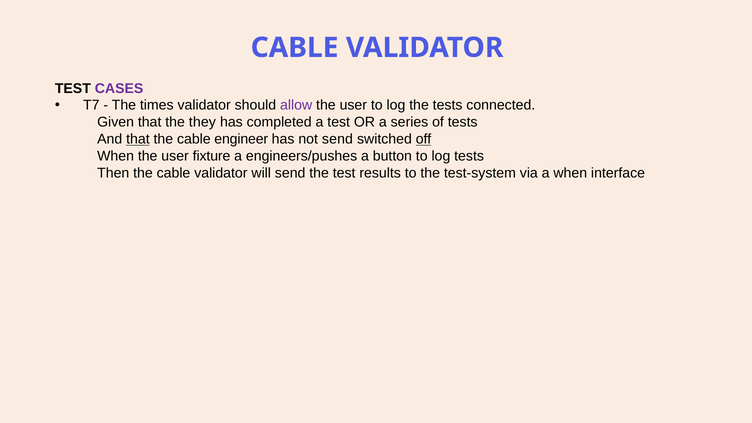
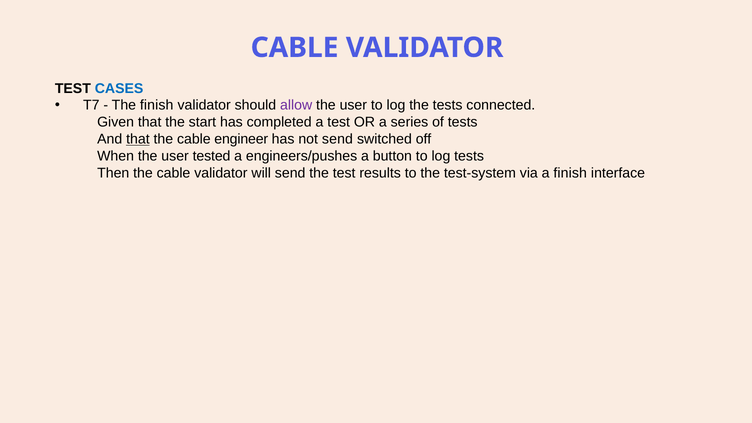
CASES colour: purple -> blue
The times: times -> finish
they: they -> start
off underline: present -> none
fixture: fixture -> tested
a when: when -> finish
